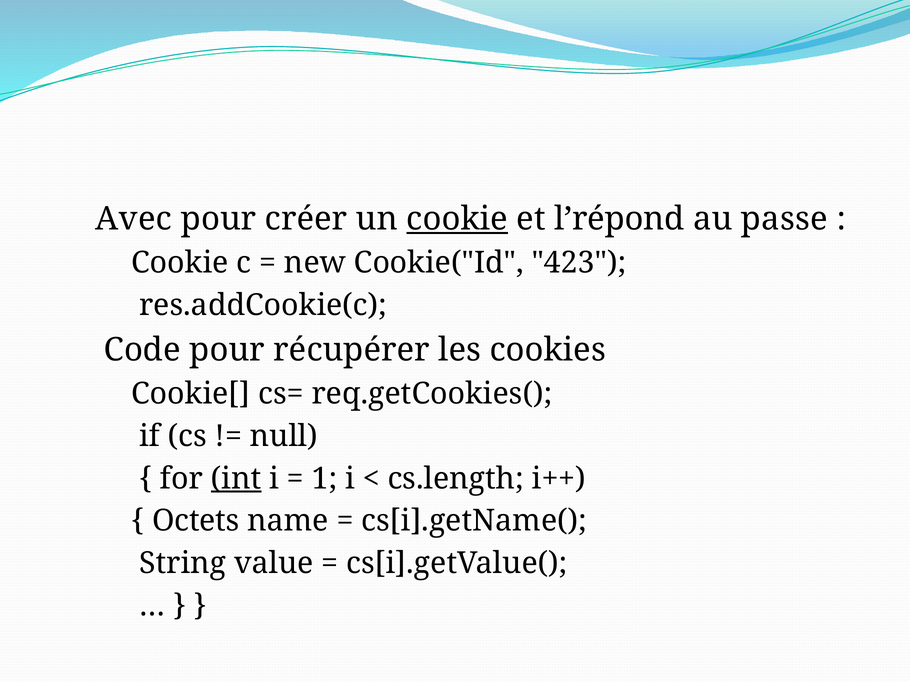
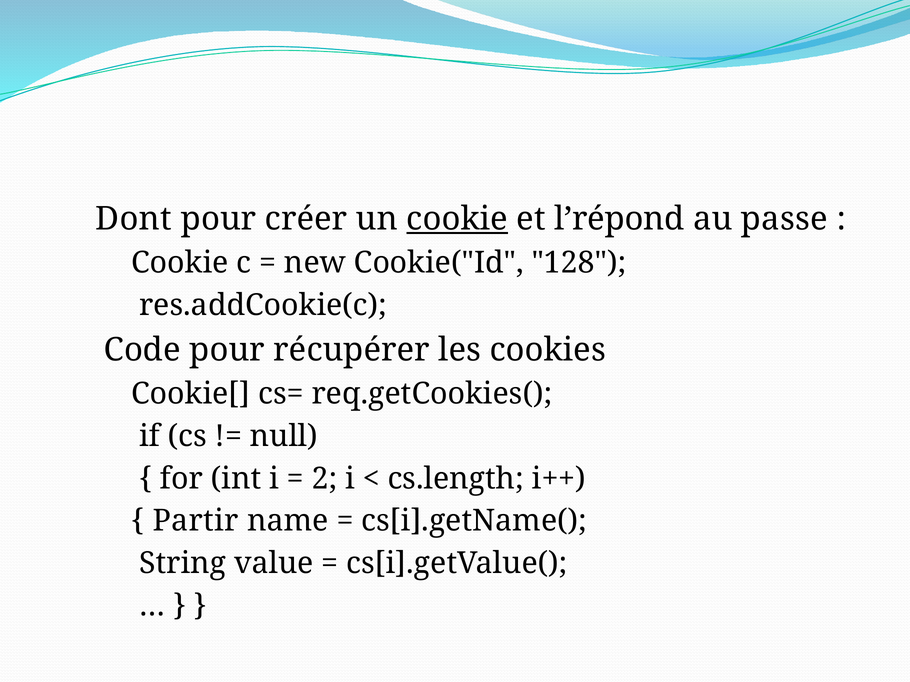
Avec: Avec -> Dont
423: 423 -> 128
int underline: present -> none
1: 1 -> 2
Octets: Octets -> Partir
